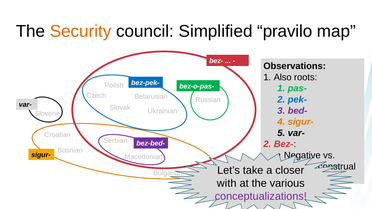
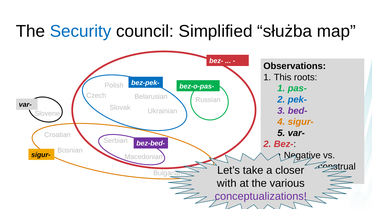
Security colour: orange -> blue
pravilo: pravilo -> służba
Also: Also -> This
